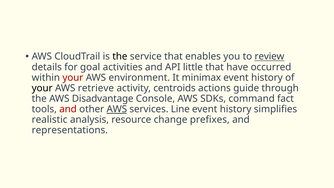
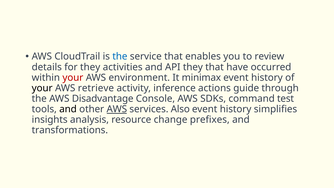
the at (120, 56) colour: black -> blue
review underline: present -> none
for goal: goal -> they
API little: little -> they
centroids: centroids -> inference
fact: fact -> test
and at (68, 109) colour: red -> black
Line: Line -> Also
realistic: realistic -> insights
representations: representations -> transformations
